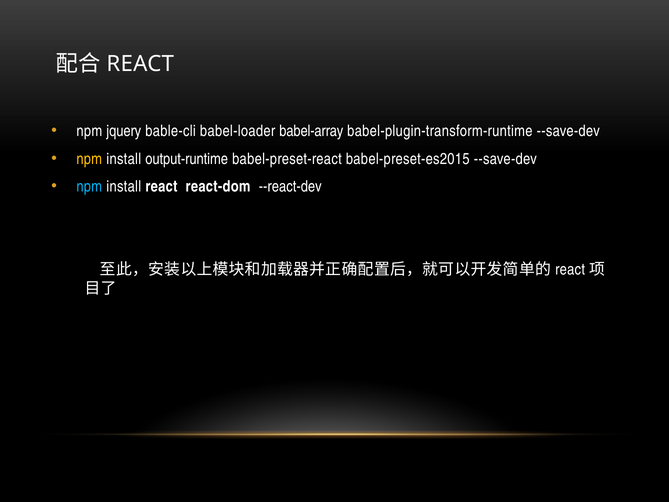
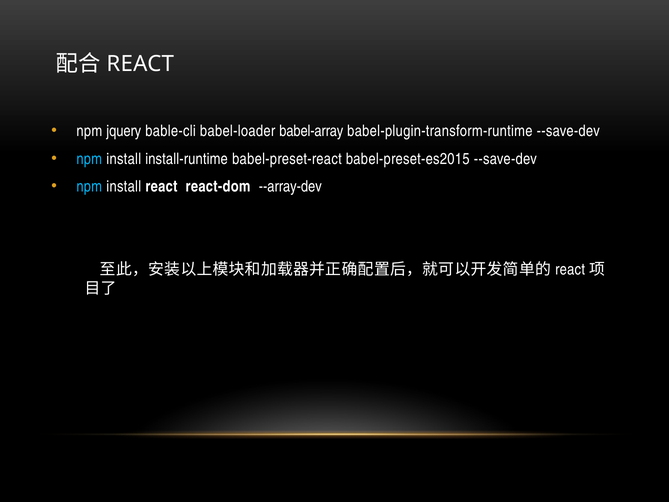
npm at (89, 159) colour: yellow -> light blue
output-runtime: output-runtime -> install-runtime
--react-dev: --react-dev -> --array-dev
